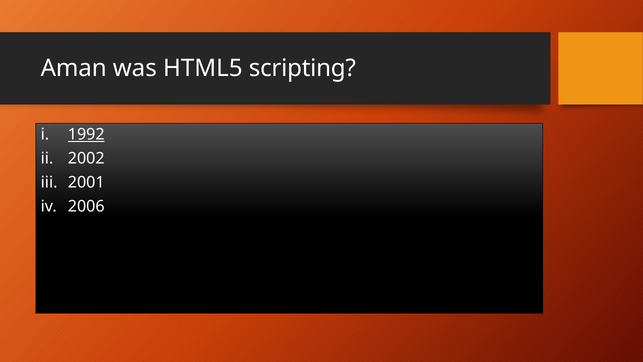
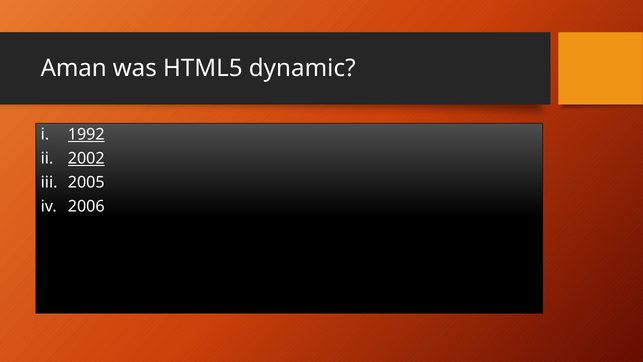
scripting: scripting -> dynamic
2002 underline: none -> present
2001: 2001 -> 2005
